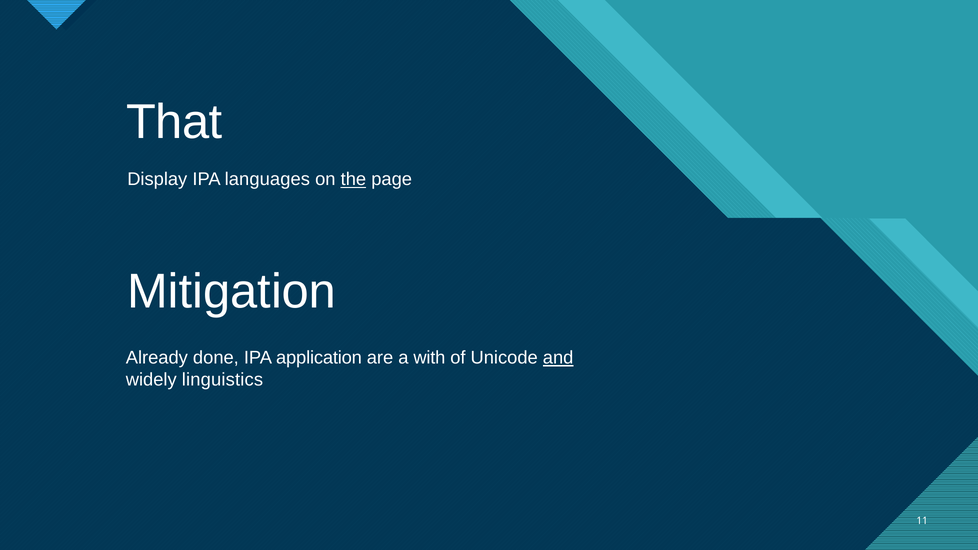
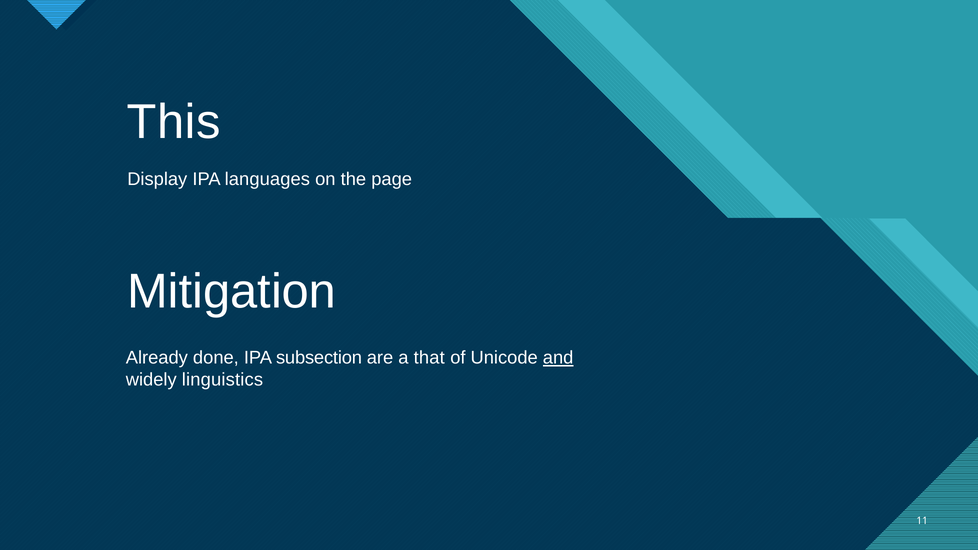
That: That -> This
the underline: present -> none
application: application -> subsection
with: with -> that
